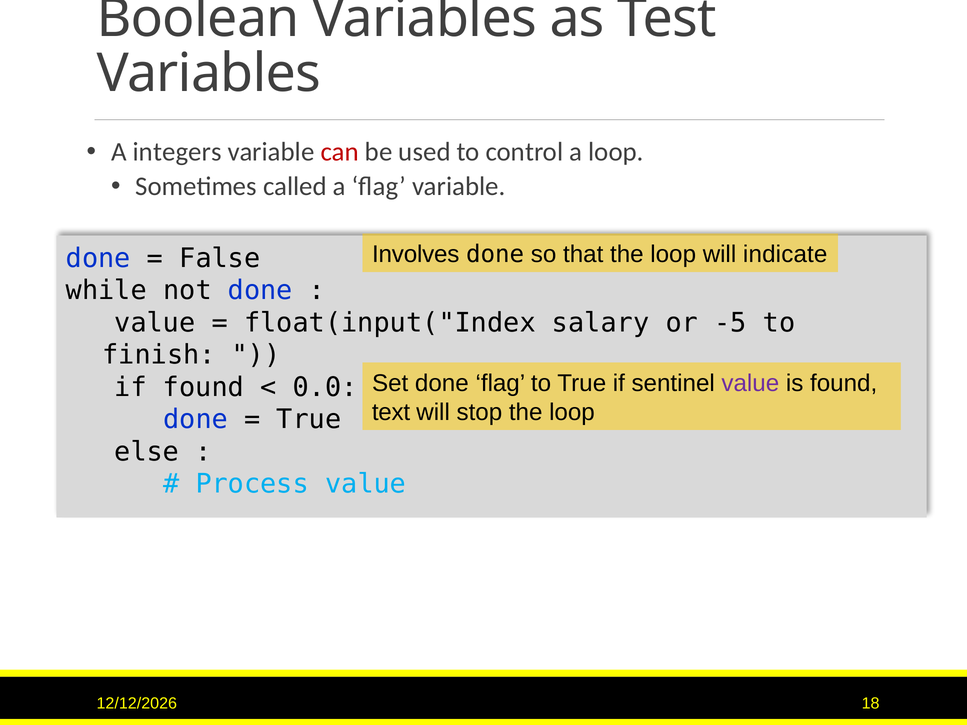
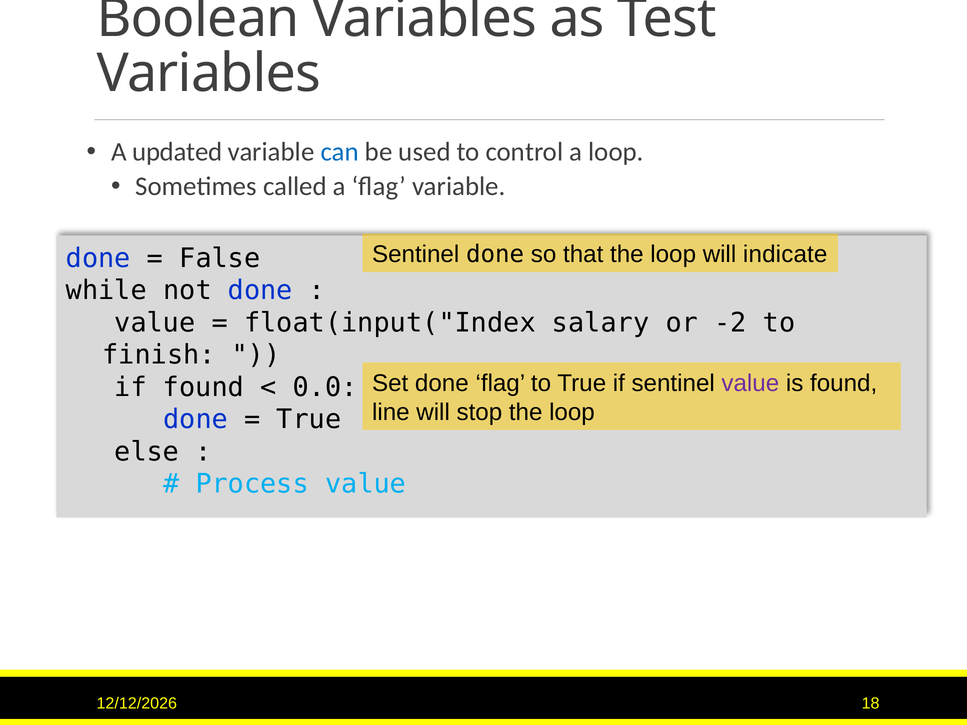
integers: integers -> updated
can colour: red -> blue
Involves at (416, 255): Involves -> Sentinel
-5: -5 -> -2
text: text -> line
